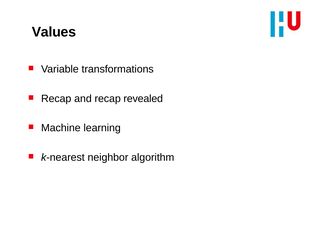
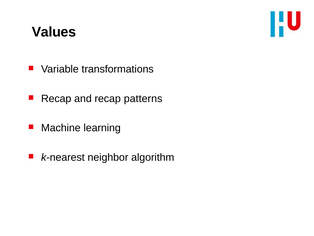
revealed: revealed -> patterns
